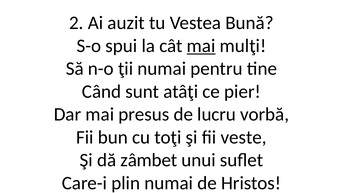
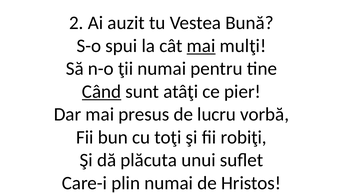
Când underline: none -> present
veste: veste -> robiţi
zâmbet: zâmbet -> plăcuta
